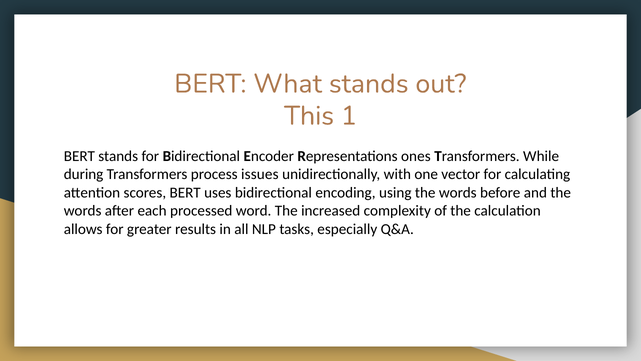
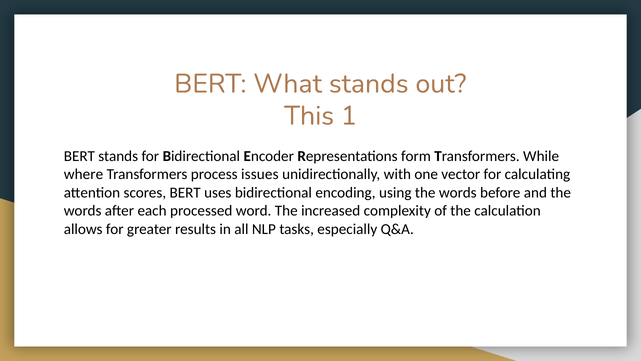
ones: ones -> form
during: during -> where
